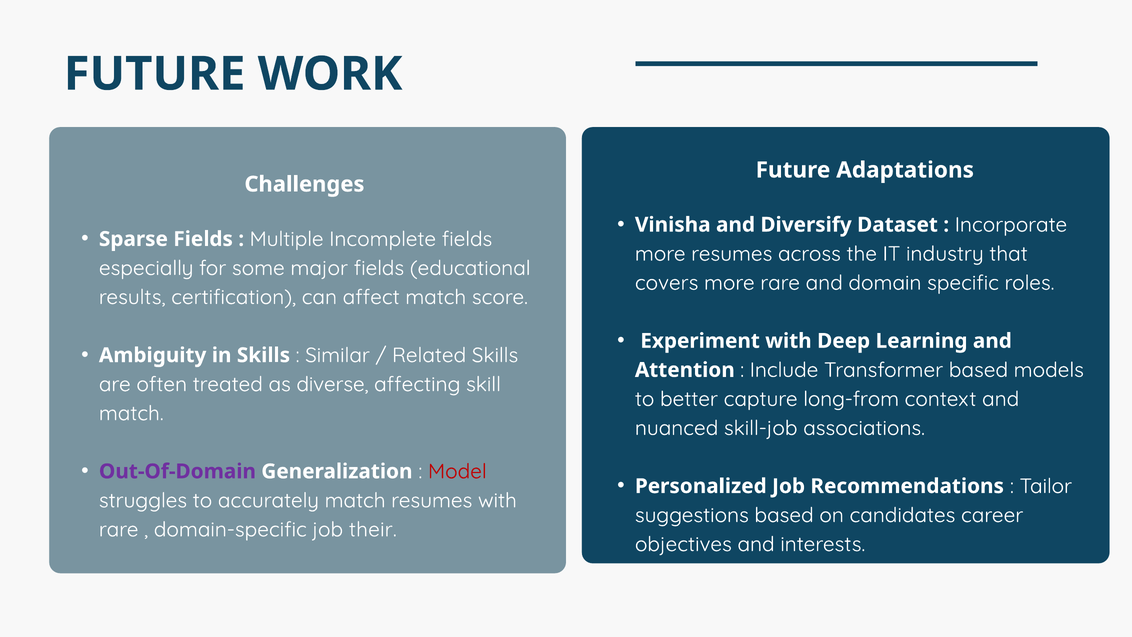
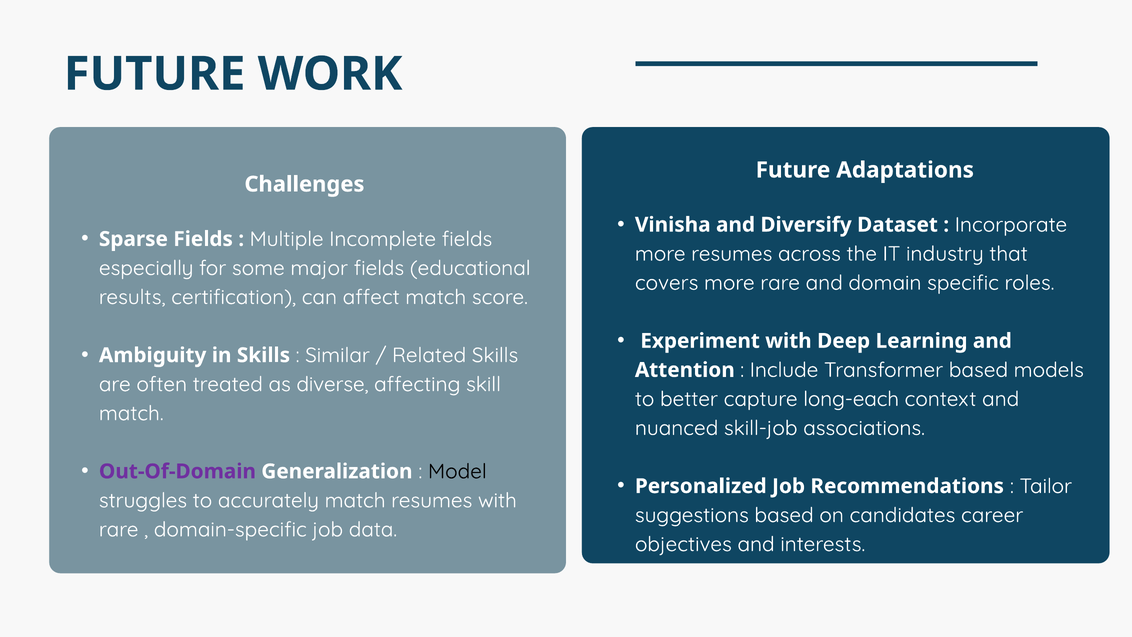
long-from: long-from -> long-each
Model colour: red -> black
their: their -> data
